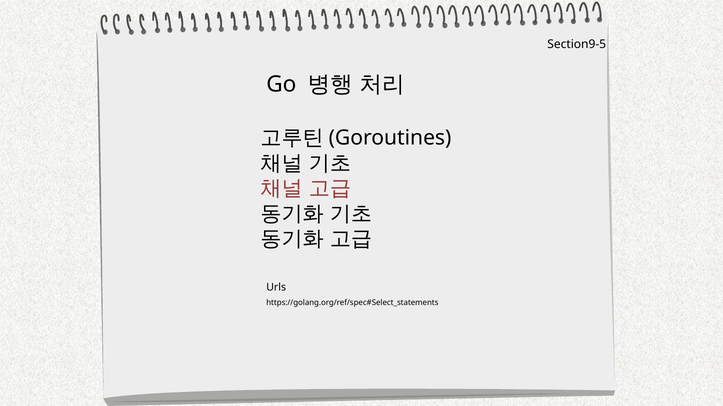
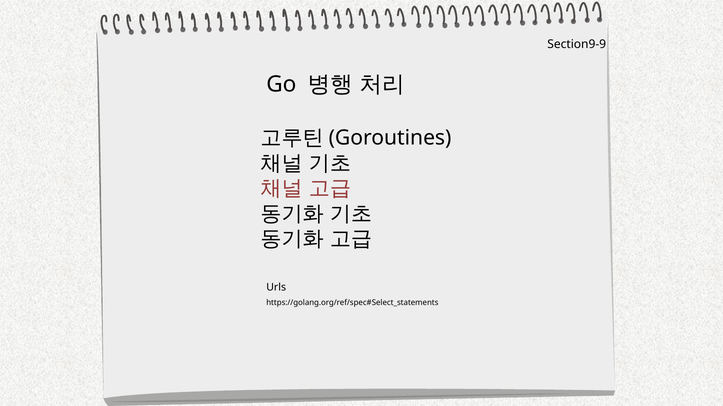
Section9-5: Section9-5 -> Section9-9
